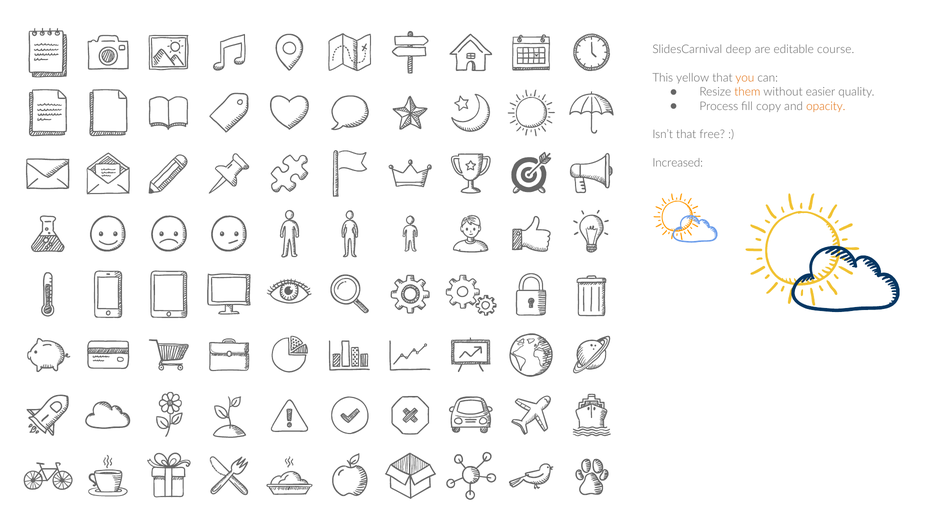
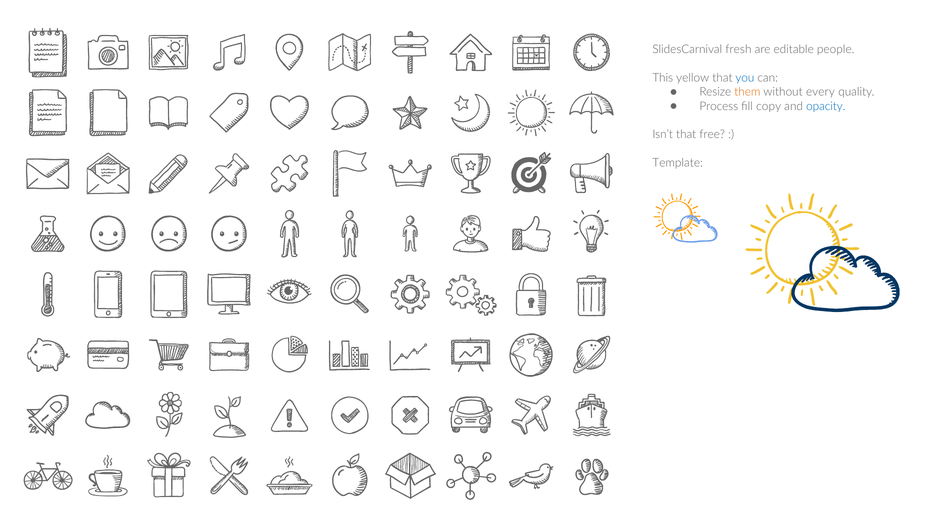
deep: deep -> fresh
course: course -> people
you colour: orange -> blue
easier: easier -> every
opacity colour: orange -> blue
Increased: Increased -> Template
